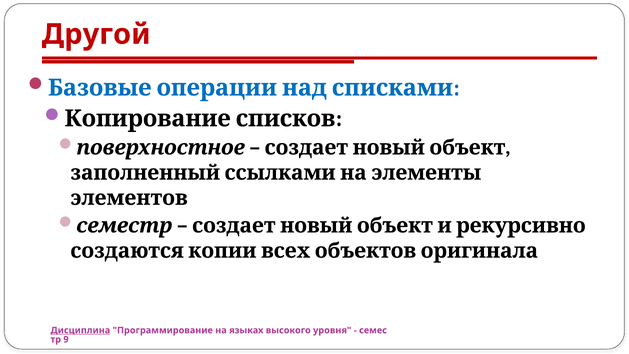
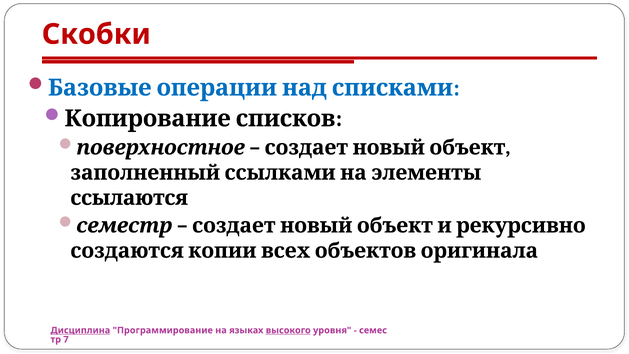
Другой: Другой -> Скобки
элементов: элементов -> ссылаются
высокого underline: none -> present
9: 9 -> 7
